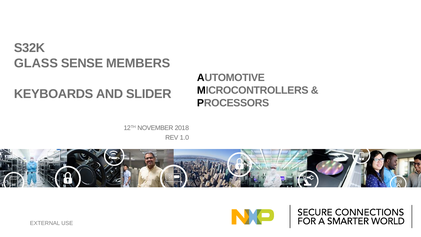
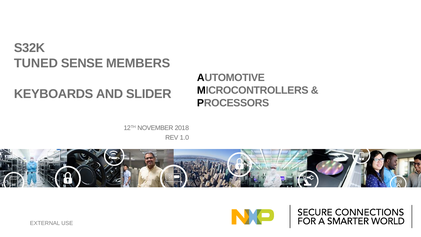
GLASS: GLASS -> TUNED
